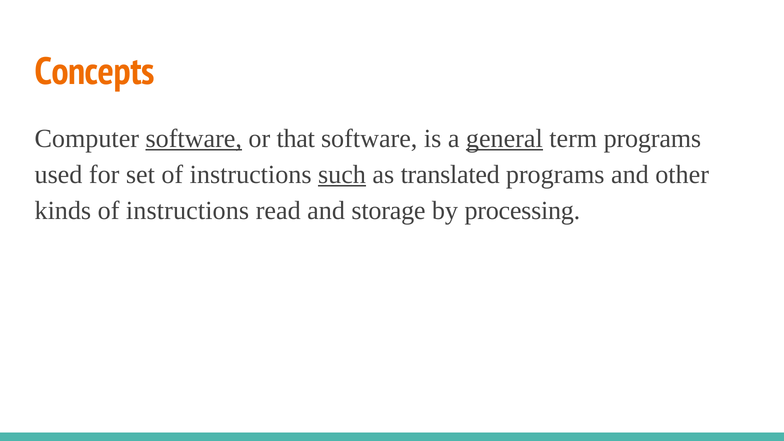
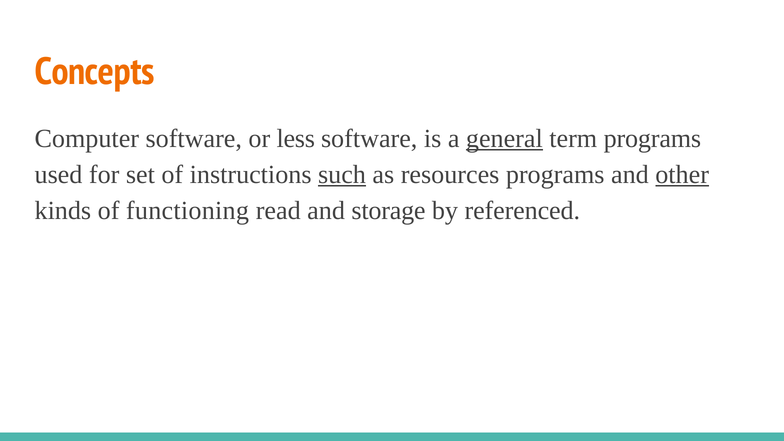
software at (194, 139) underline: present -> none
that: that -> less
translated: translated -> resources
other underline: none -> present
kinds of instructions: instructions -> functioning
processing: processing -> referenced
